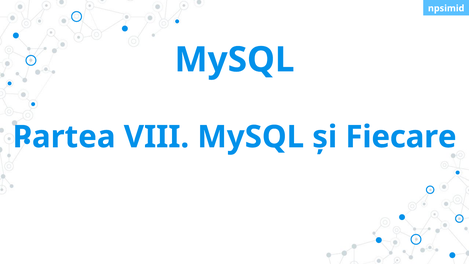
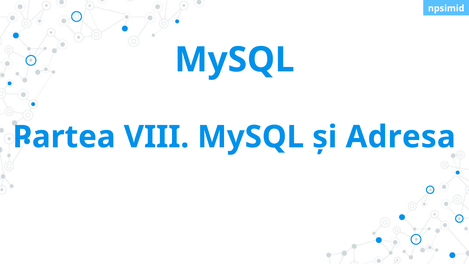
Fiecare: Fiecare -> Adresa
